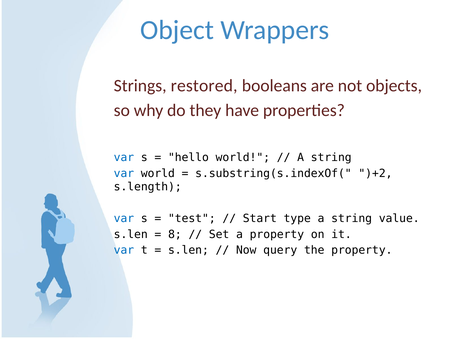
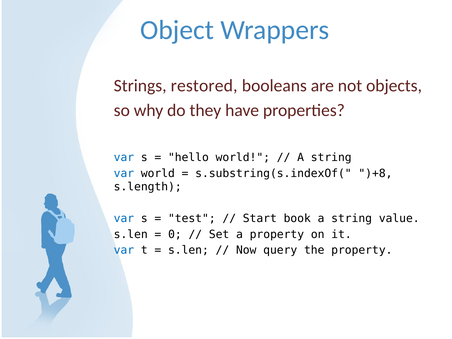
)+2: )+2 -> )+8
type: type -> book
8: 8 -> 0
